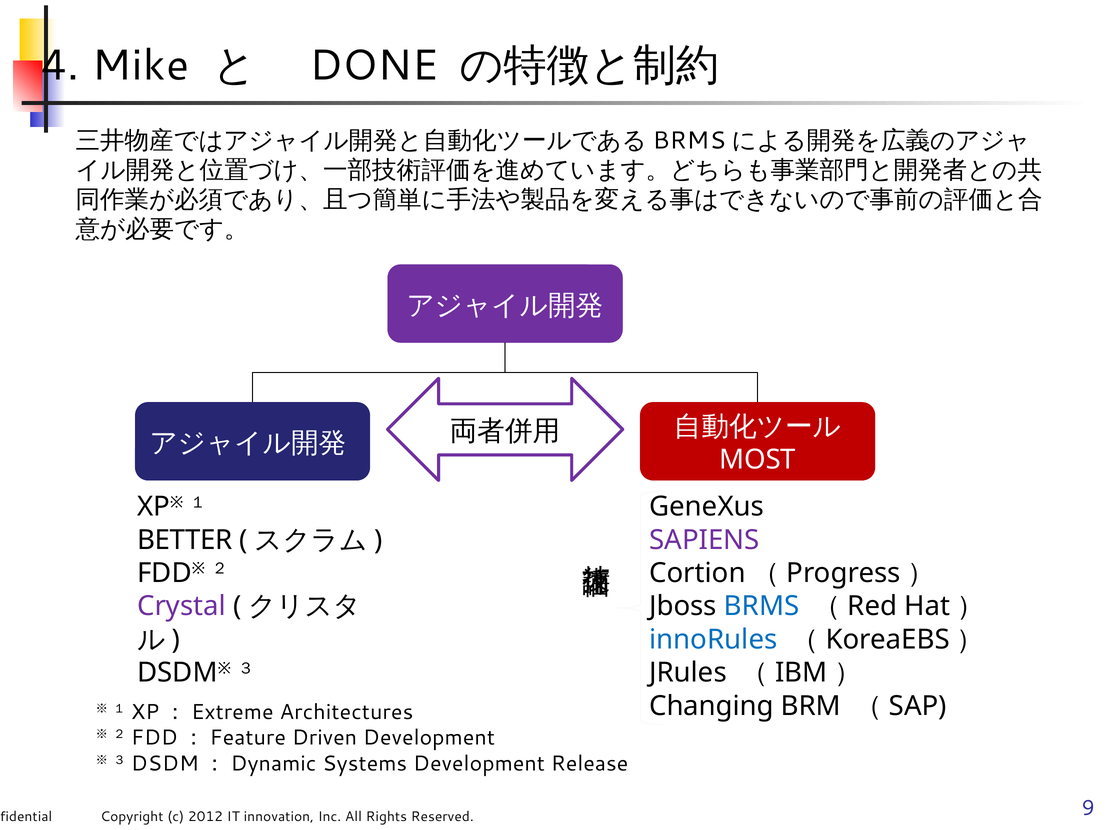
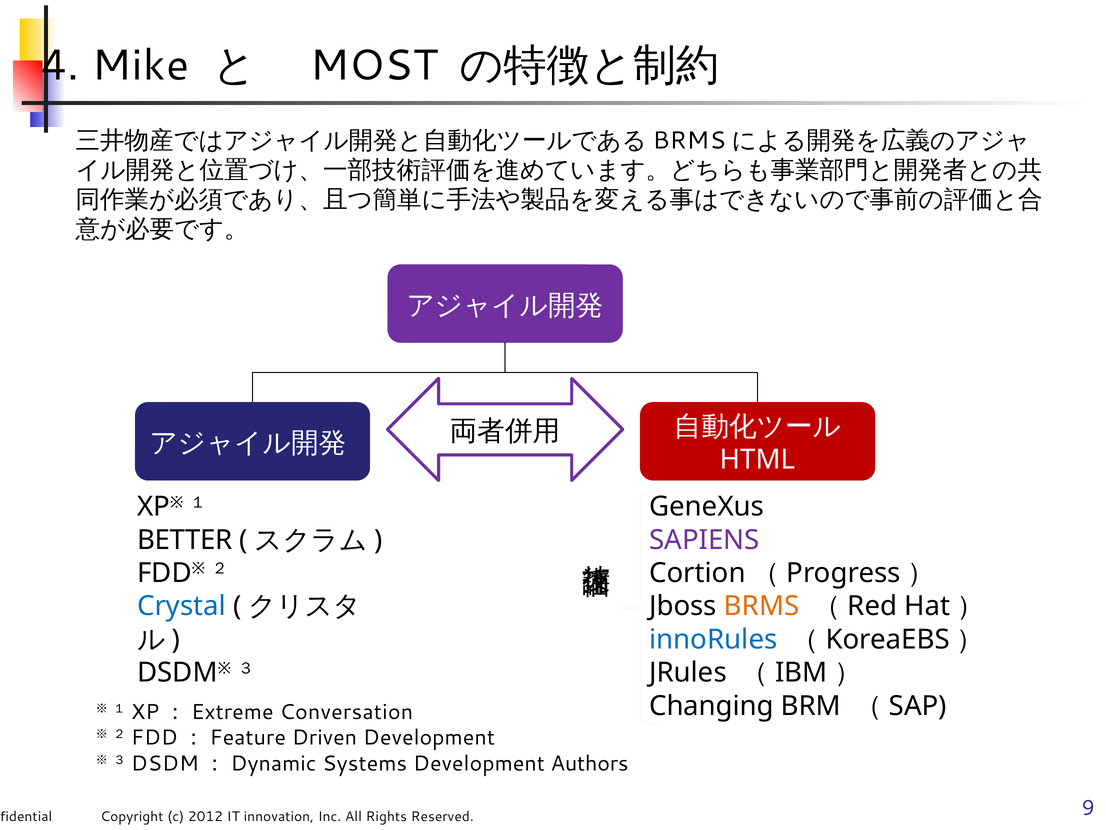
DONE: DONE -> MOST
MOST: MOST -> HTML
Crystal colour: purple -> blue
BRMS colour: blue -> orange
Architectures: Architectures -> Conversation
Release: Release -> Authors
